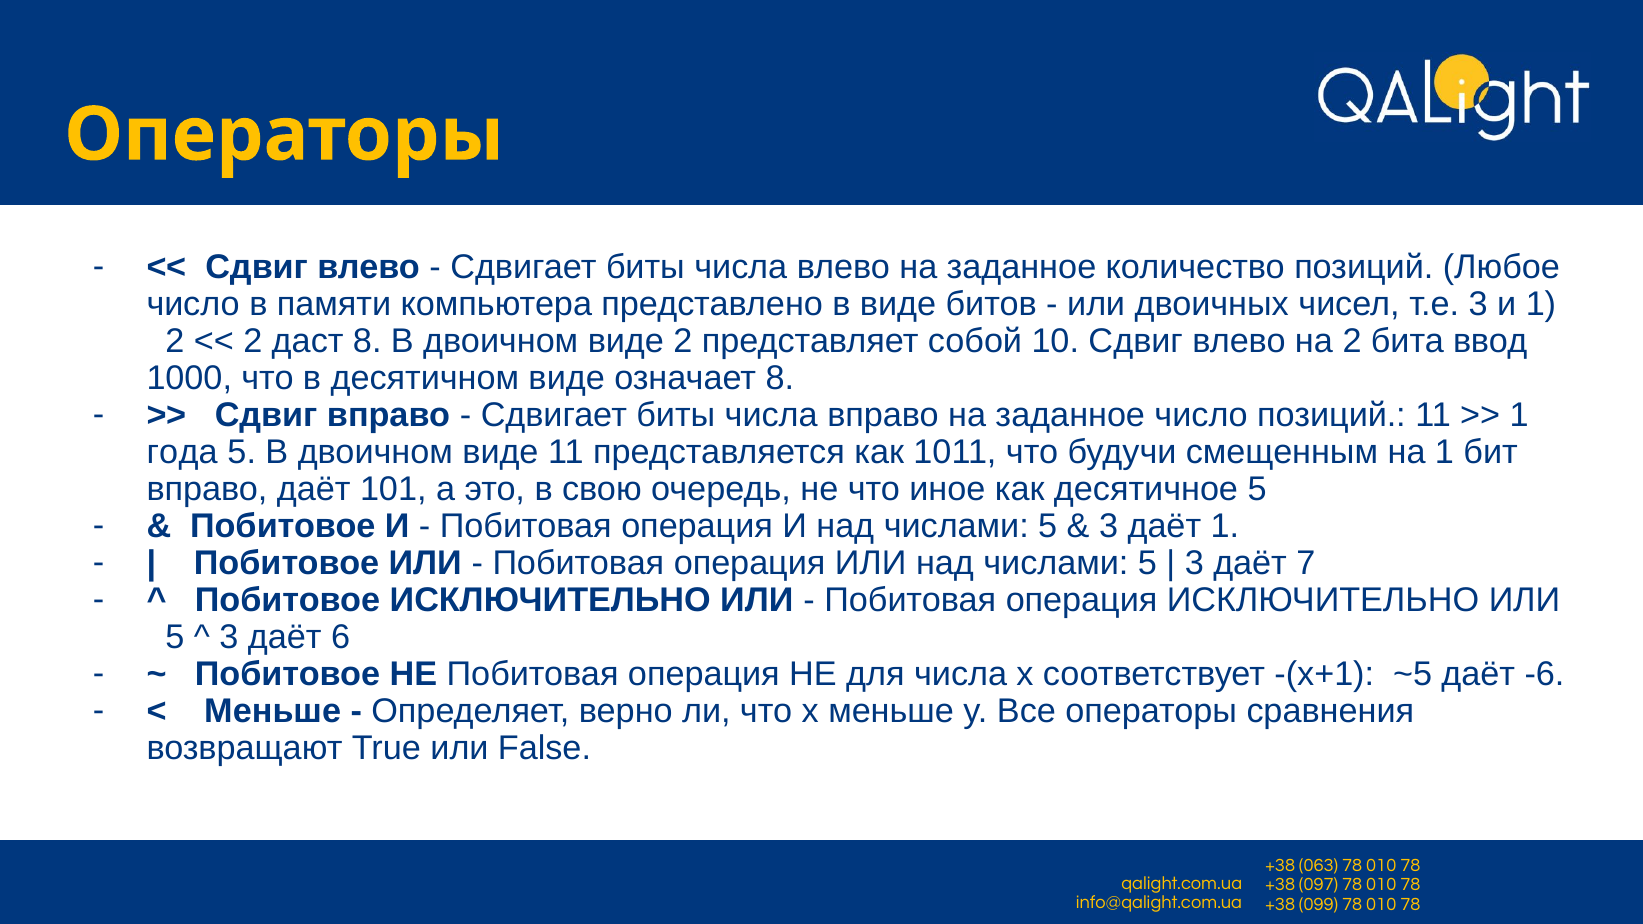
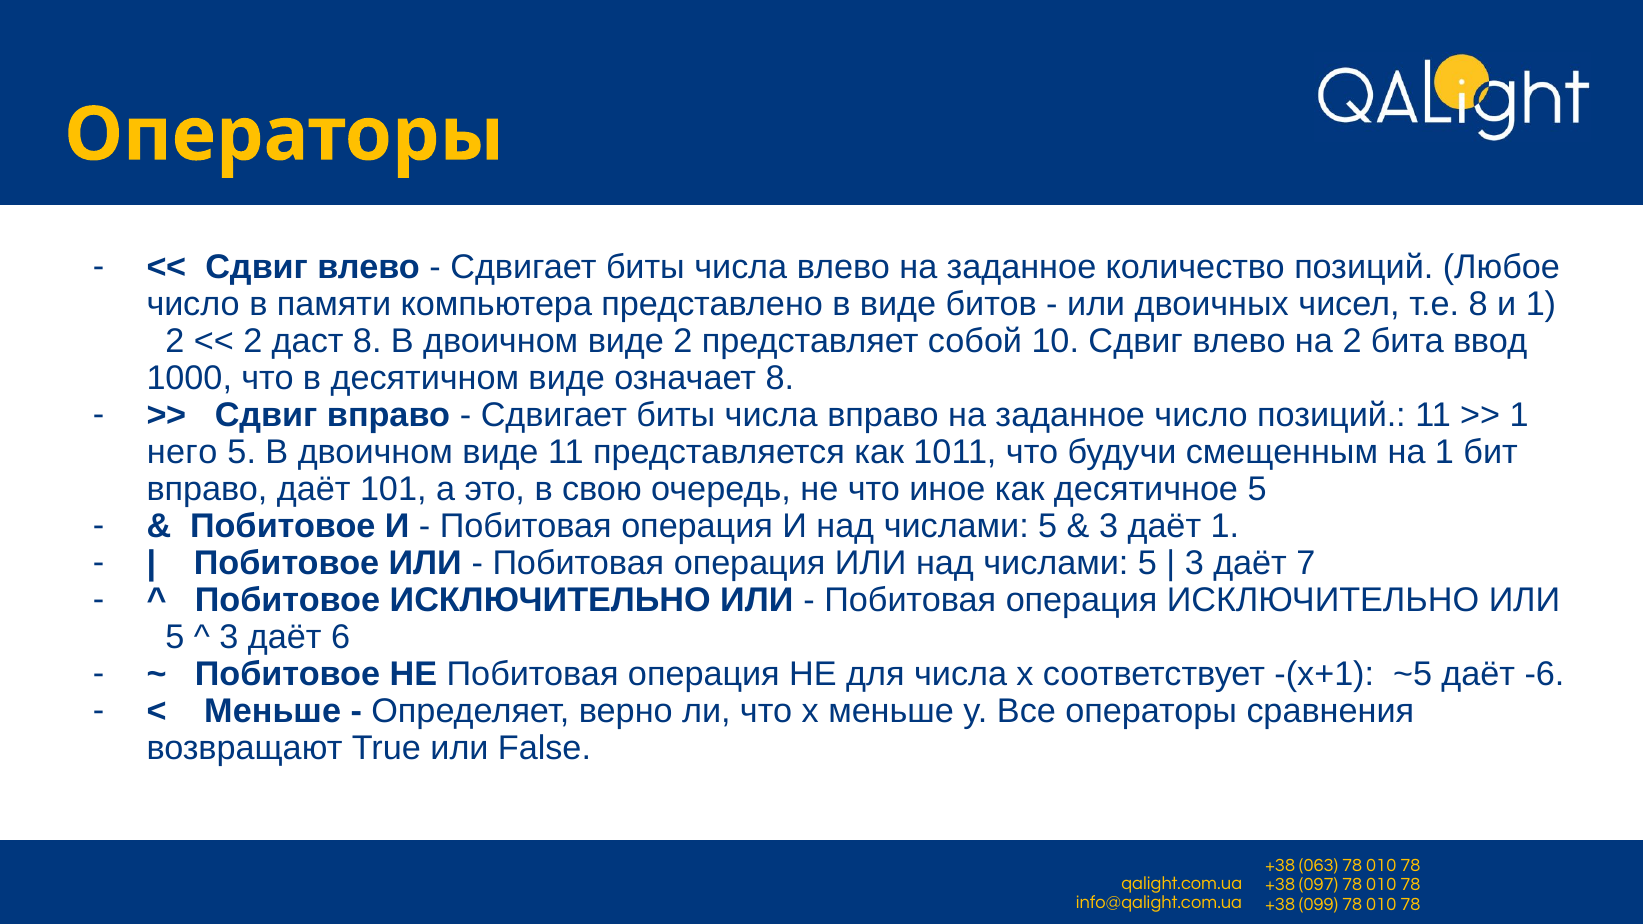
т.е 3: 3 -> 8
года: года -> него
